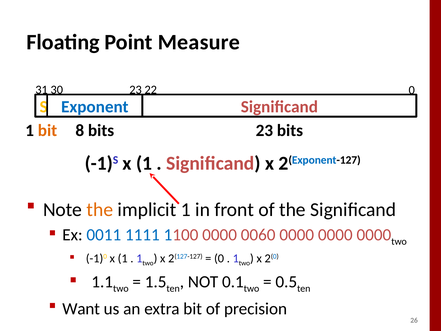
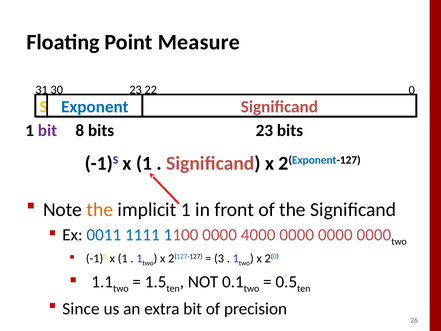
bit at (47, 130) colour: orange -> purple
0060: 0060 -> 4000
0 at (219, 258): 0 -> 3
Want: Want -> Since
